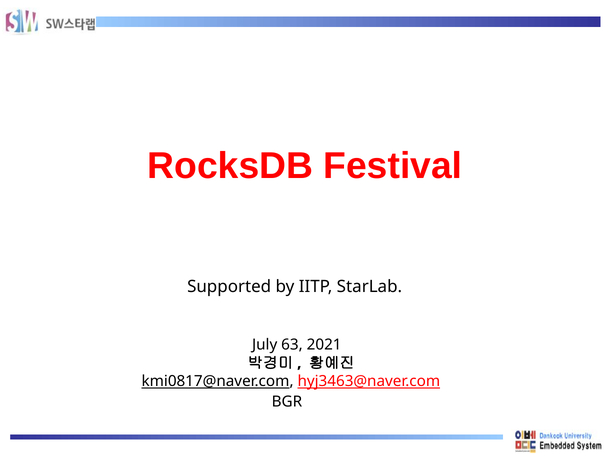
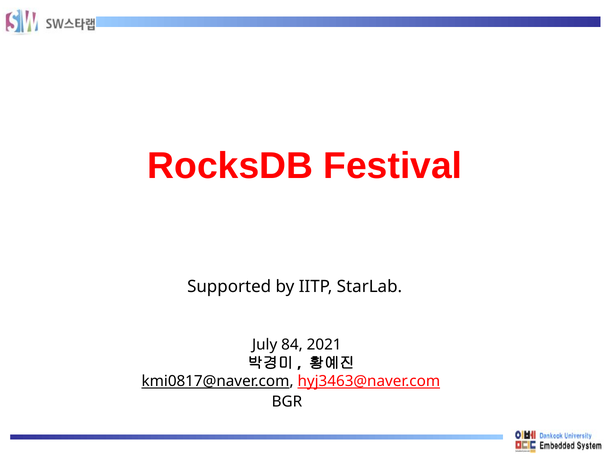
63: 63 -> 84
